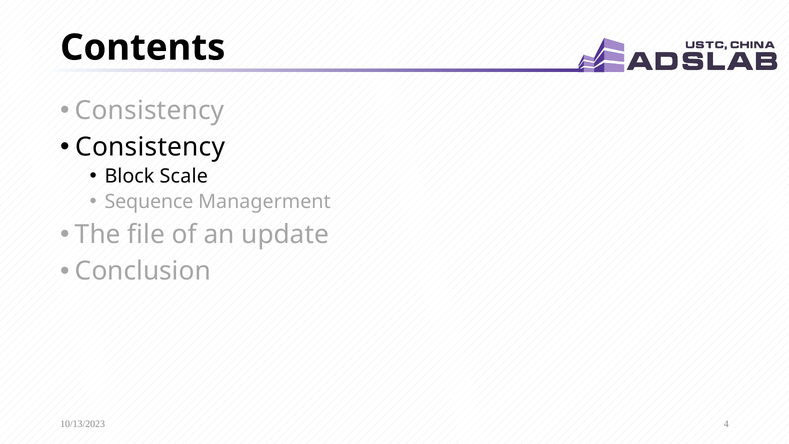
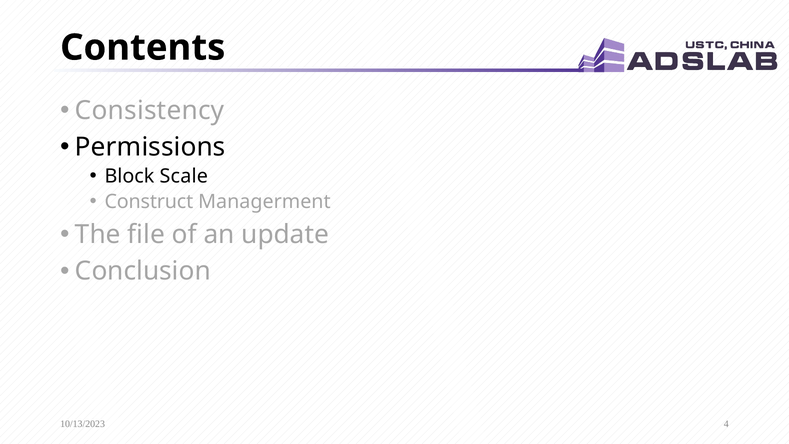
Consistency at (150, 147): Consistency -> Permissions
Sequence: Sequence -> Construct
